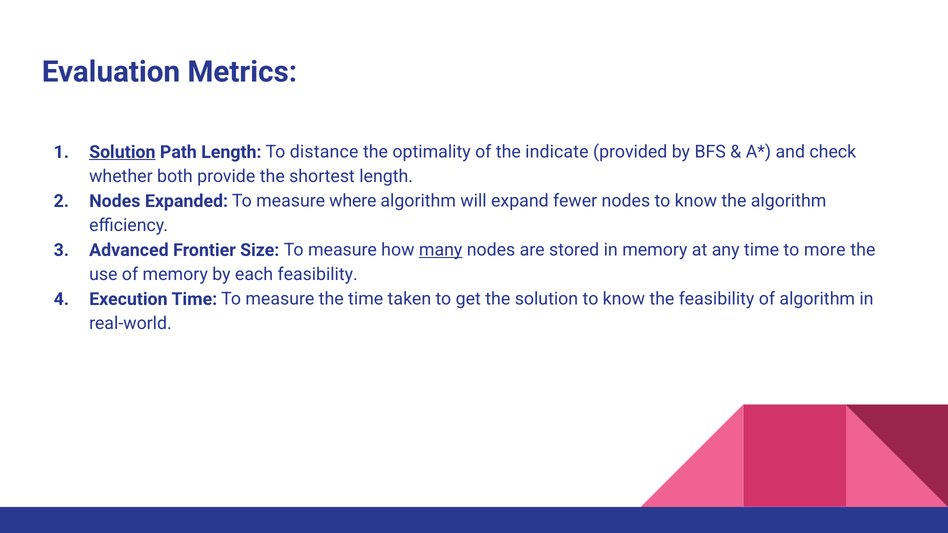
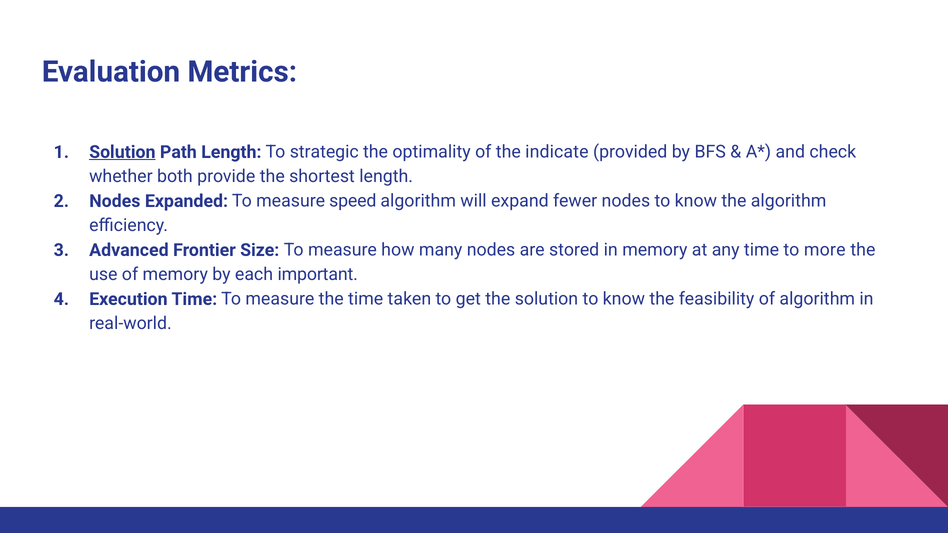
distance: distance -> strategic
where: where -> speed
many underline: present -> none
each feasibility: feasibility -> important
